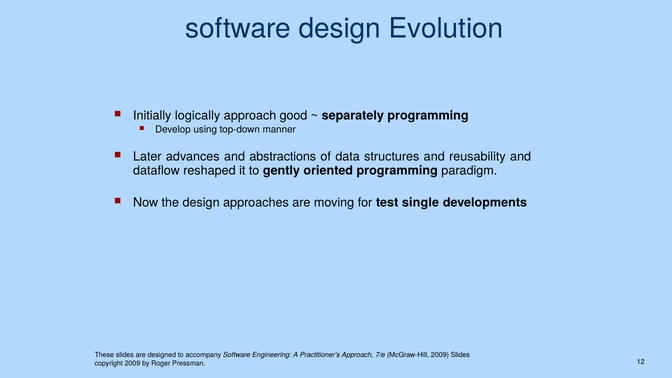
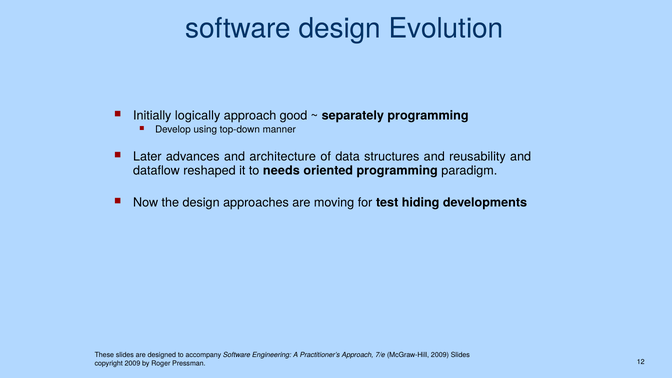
abstractions: abstractions -> architecture
gently: gently -> needs
single: single -> hiding
